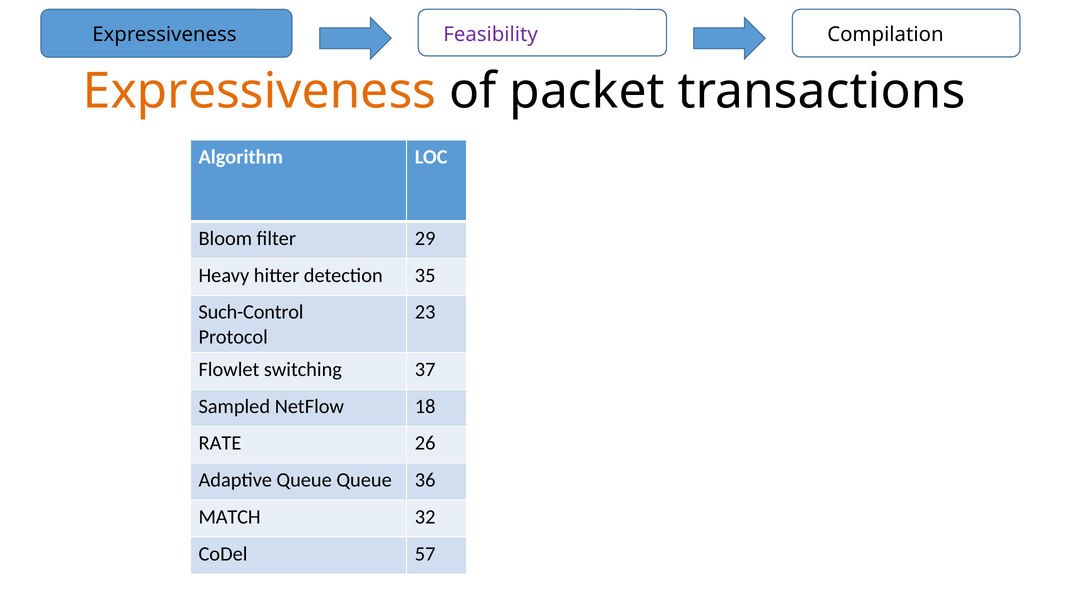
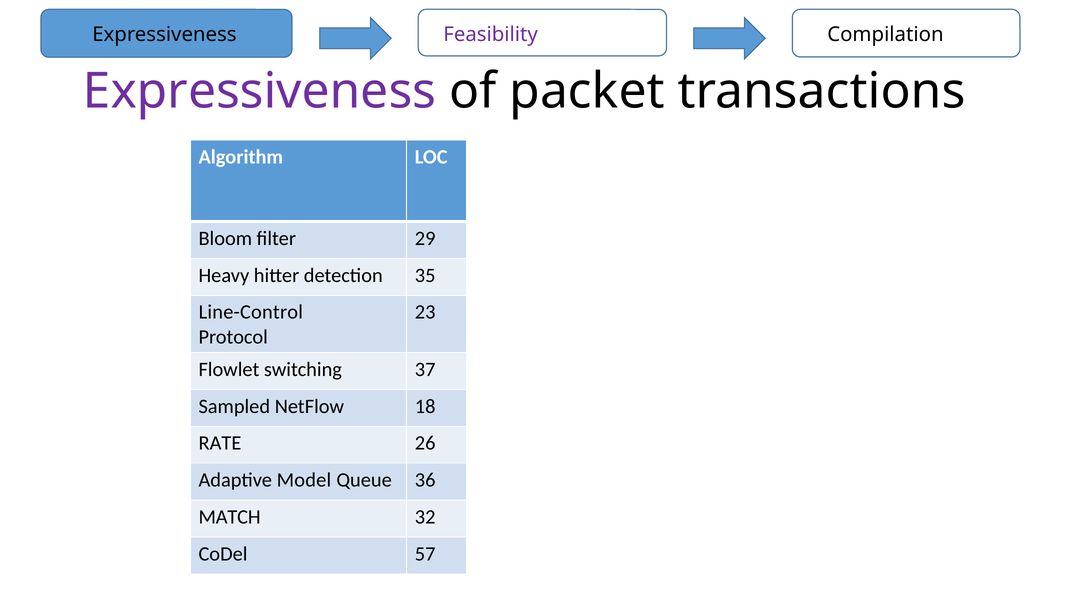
Expressiveness at (260, 91) colour: orange -> purple
Such-Control: Such-Control -> Line-Control
Adaptive Queue: Queue -> Model
